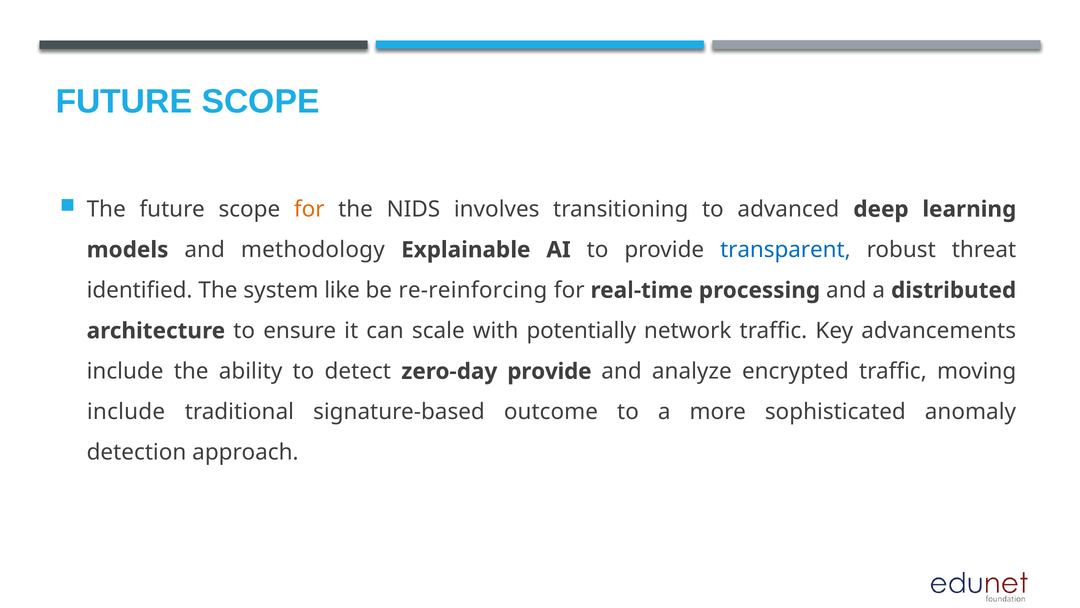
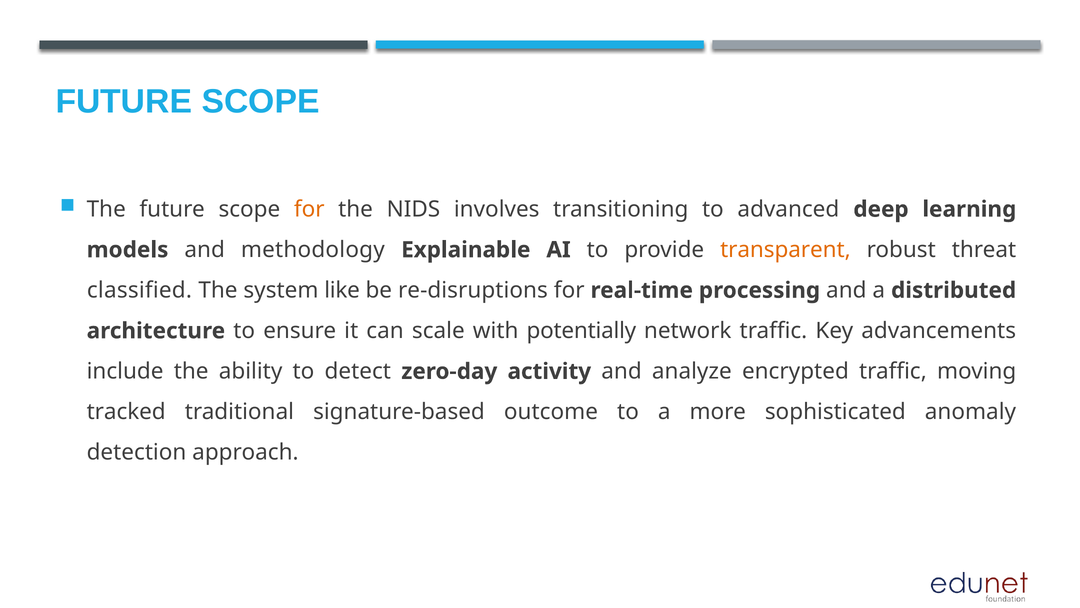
transparent colour: blue -> orange
identified: identified -> classified
re-reinforcing: re-reinforcing -> re-disruptions
zero-day provide: provide -> activity
include at (126, 412): include -> tracked
